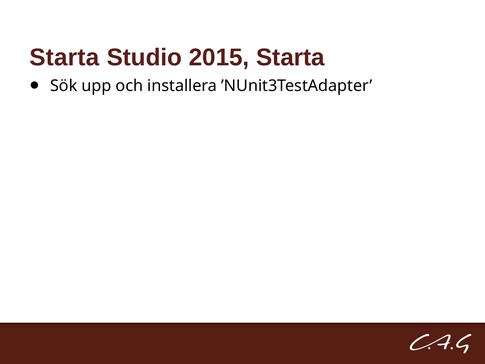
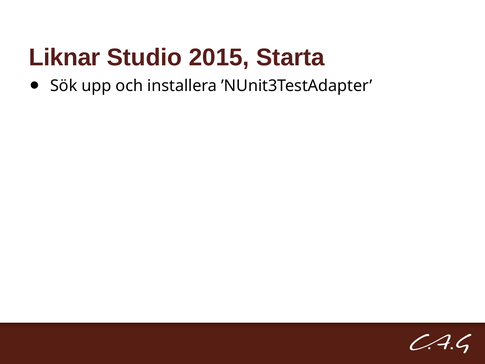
Starta at (64, 57): Starta -> Liknar
